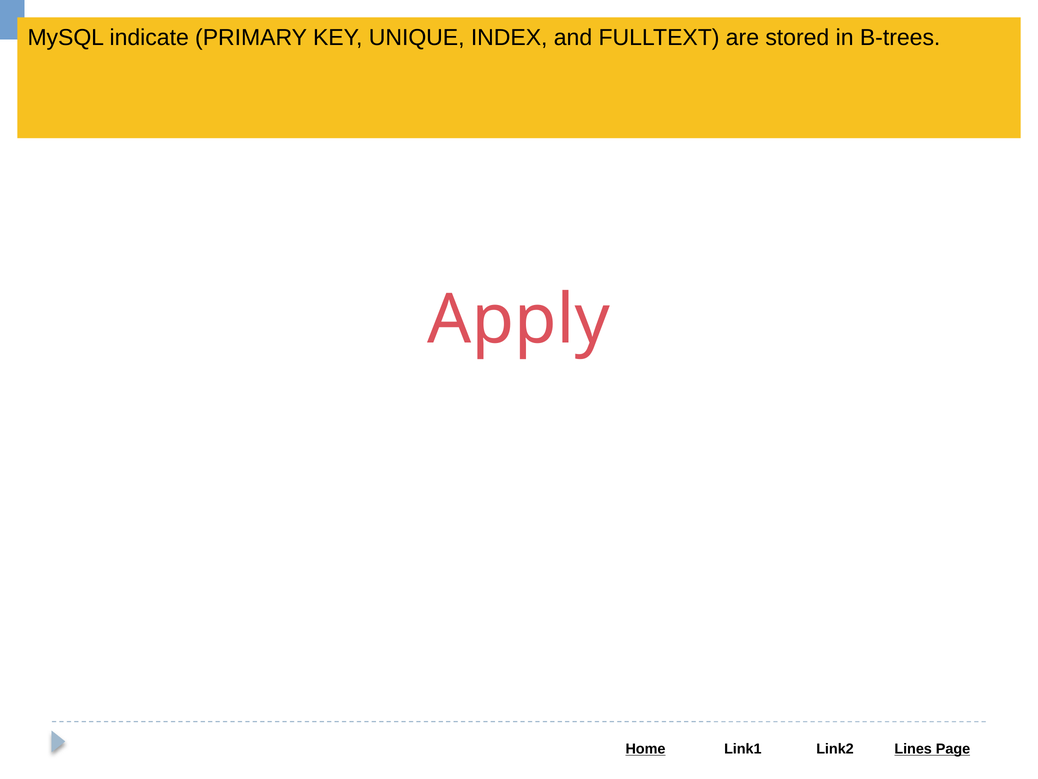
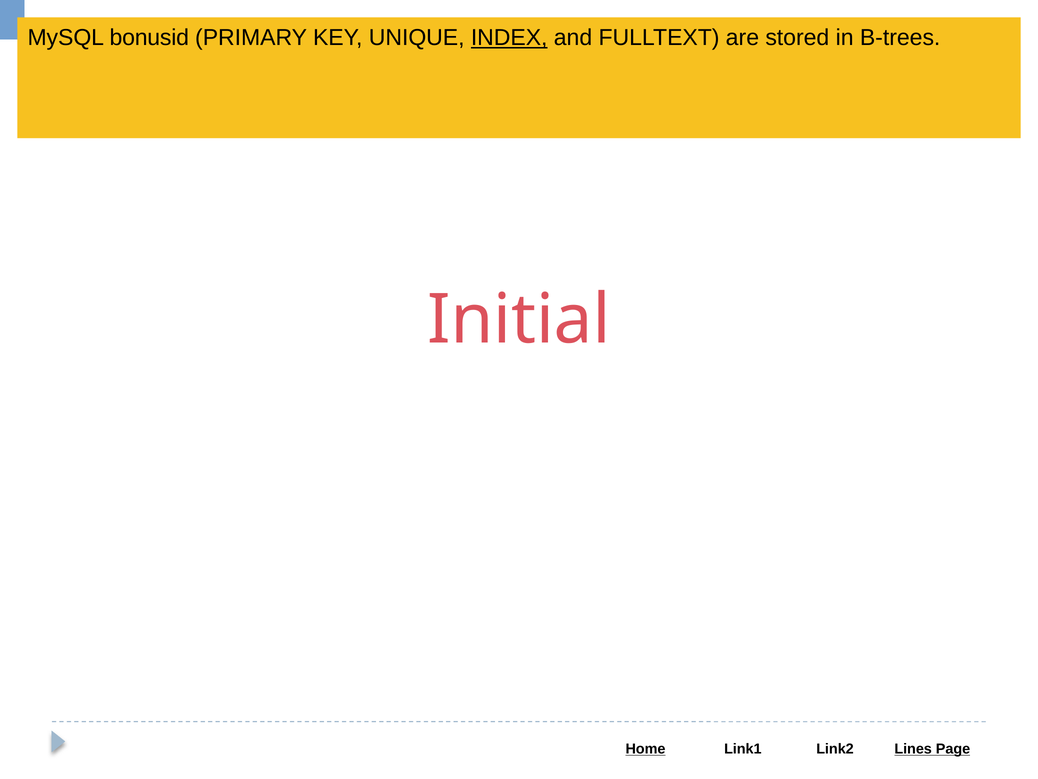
indicate: indicate -> bonusid
INDEX underline: none -> present
Apply: Apply -> Initial
